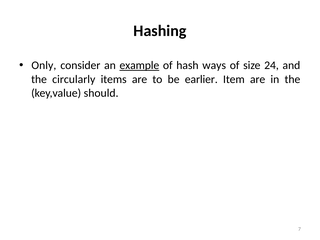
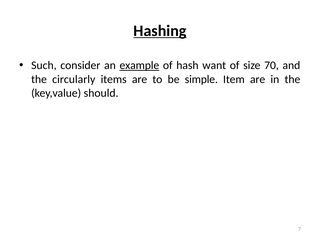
Hashing underline: none -> present
Only: Only -> Such
ways: ways -> want
24: 24 -> 70
earlier: earlier -> simple
